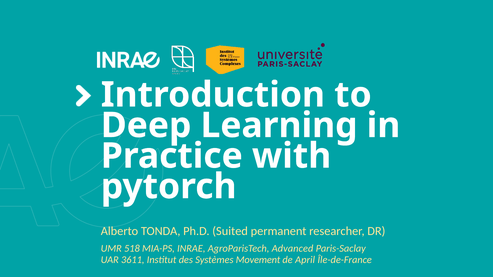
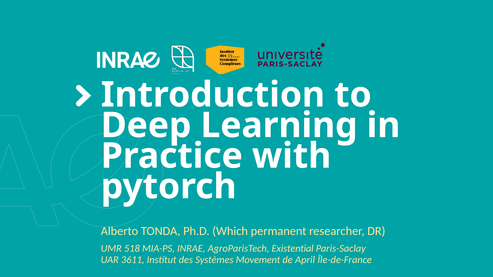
Suited: Suited -> Which
Advanced: Advanced -> Existential
